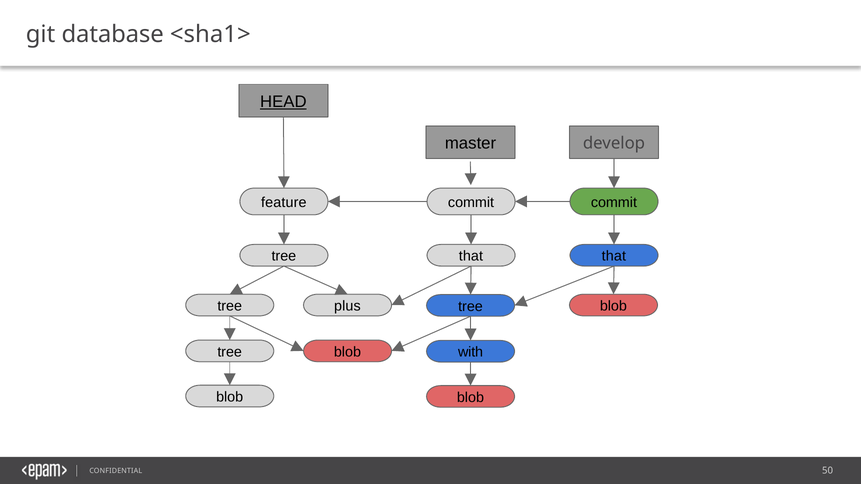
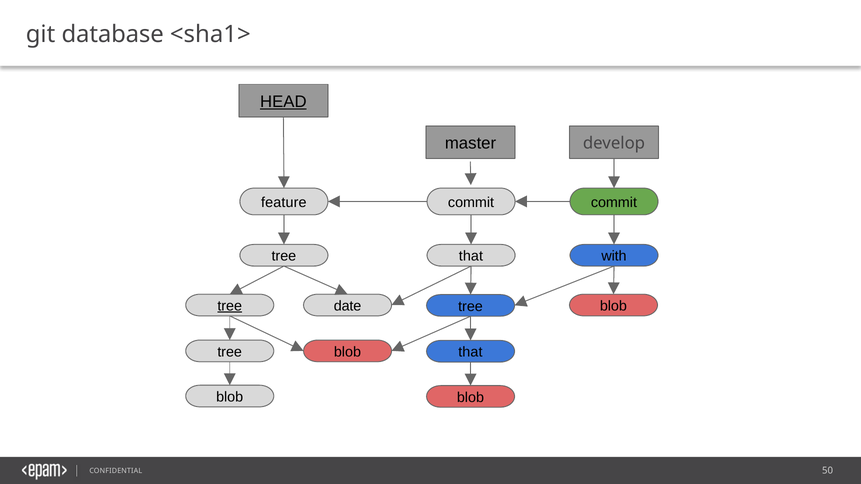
that at (614, 256): that -> with
tree at (230, 306) underline: none -> present
plus: plus -> date
with at (471, 352): with -> that
